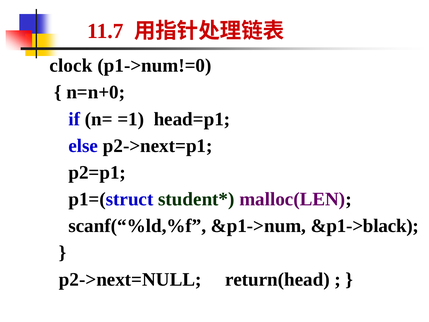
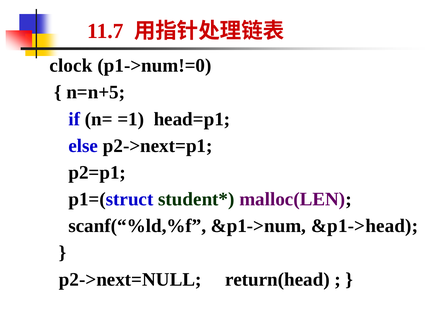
n=n+0: n=n+0 -> n=n+5
&p1->black: &p1->black -> &p1->head
